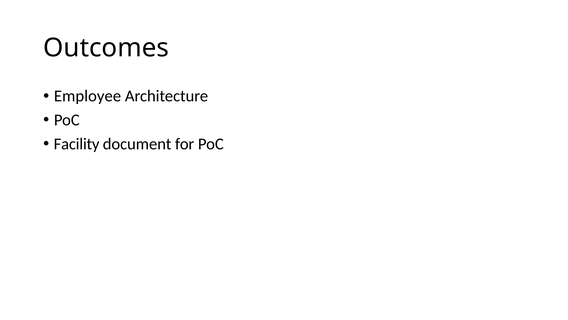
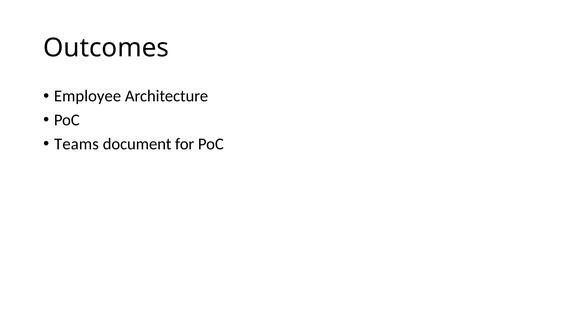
Facility: Facility -> Teams
